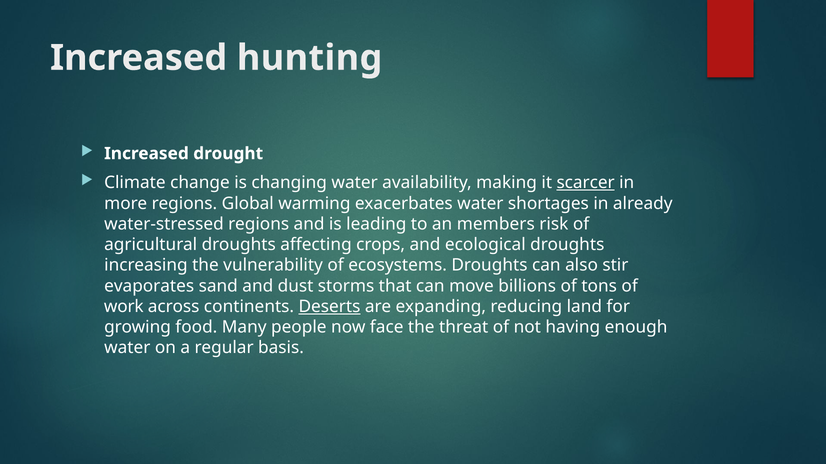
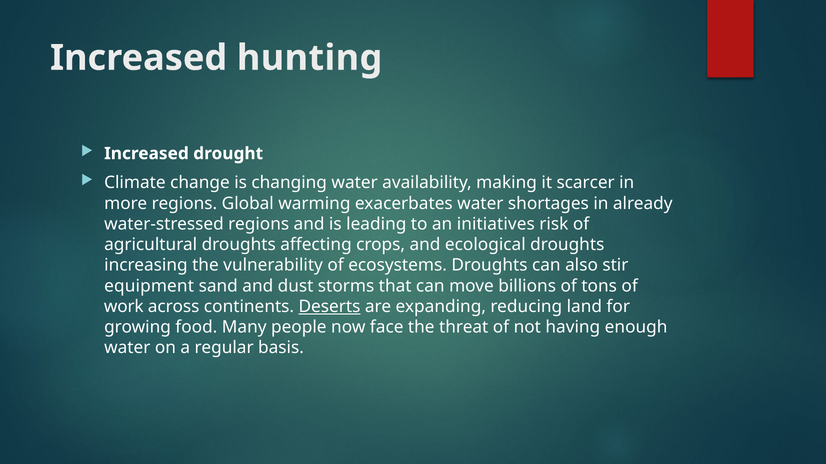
scarcer underline: present -> none
members: members -> initiatives
evaporates: evaporates -> equipment
